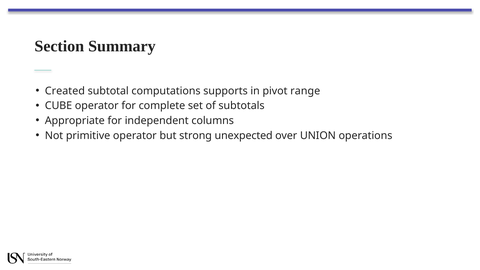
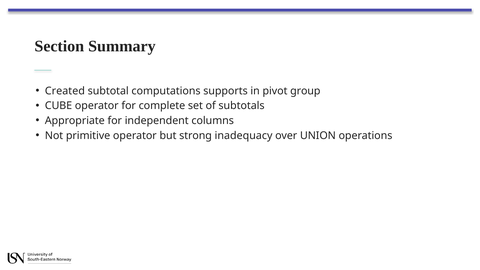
range: range -> group
unexpected: unexpected -> inadequacy
